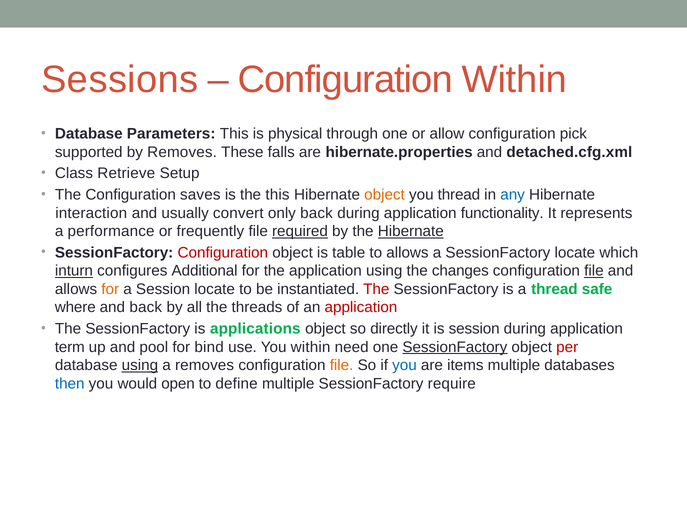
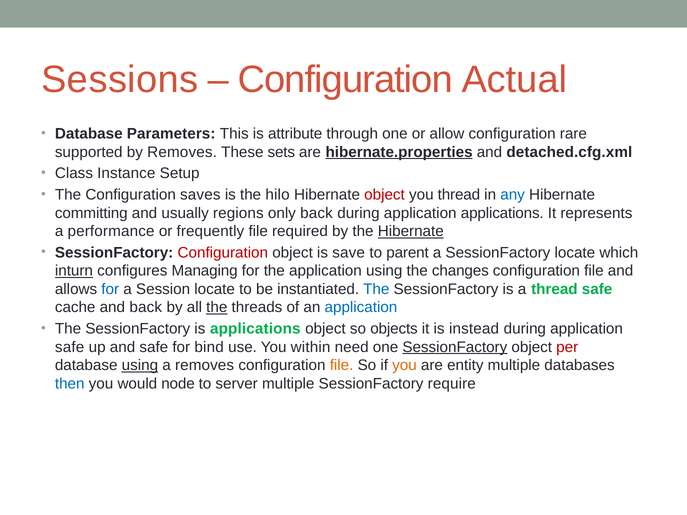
Configuration Within: Within -> Actual
physical: physical -> attribute
pick: pick -> rare
falls: falls -> sets
hibernate.properties underline: none -> present
Retrieve: Retrieve -> Instance
the this: this -> hilo
object at (385, 195) colour: orange -> red
interaction: interaction -> committing
convert: convert -> regions
application functionality: functionality -> applications
required underline: present -> none
table: table -> save
to allows: allows -> parent
Additional: Additional -> Managing
file at (594, 271) underline: present -> none
for at (110, 289) colour: orange -> blue
The at (376, 289) colour: red -> blue
where: where -> cache
the at (217, 308) underline: none -> present
application at (361, 308) colour: red -> blue
directly: directly -> objects
is session: session -> instead
term at (70, 347): term -> safe
and pool: pool -> safe
you at (405, 365) colour: blue -> orange
items: items -> entity
open: open -> node
define: define -> server
